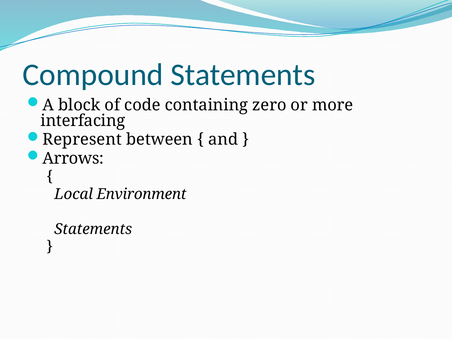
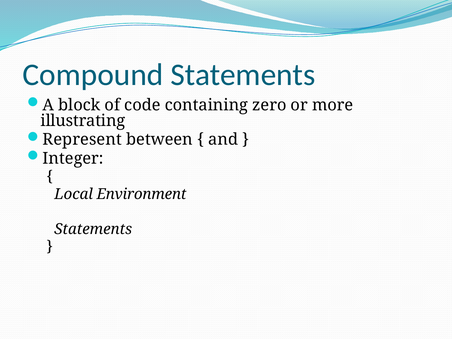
interfacing: interfacing -> illustrating
Arrows: Arrows -> Integer
